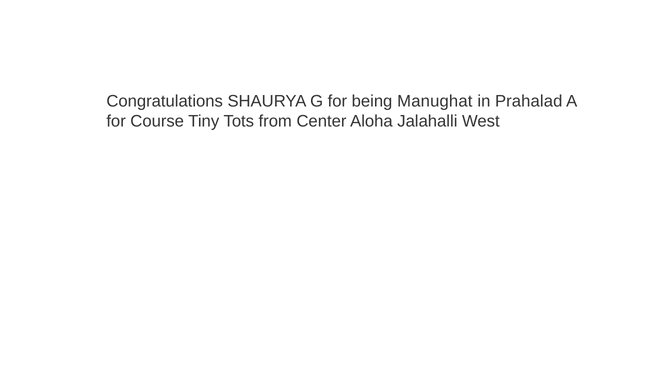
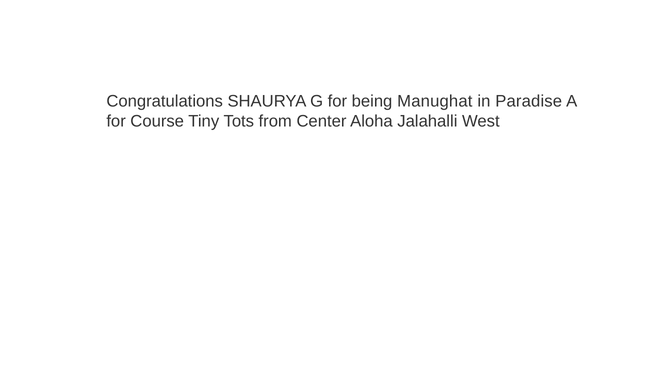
Prahalad: Prahalad -> Paradise
